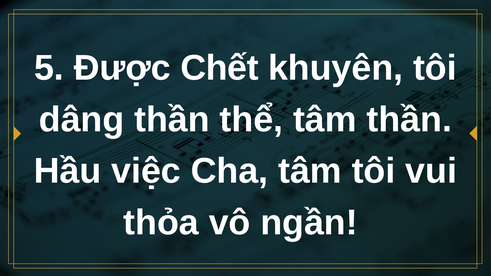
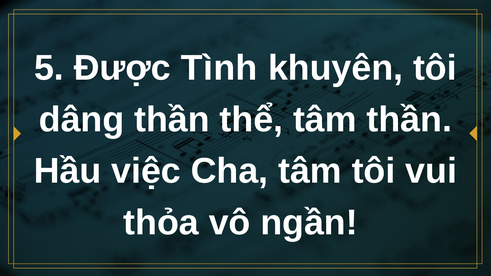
Chết: Chết -> Tình
